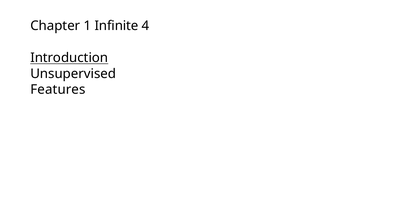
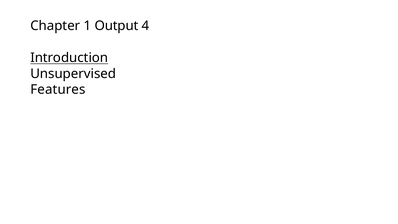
Infinite: Infinite -> Output
